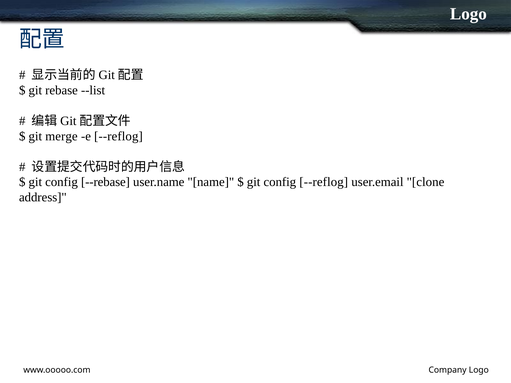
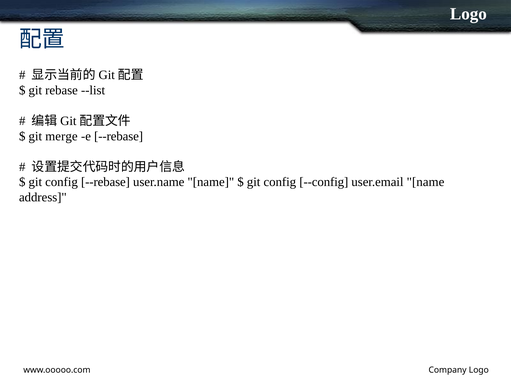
e --reflog: --reflog -> --rebase
config --reflog: --reflog -> --config
user.email clone: clone -> name
